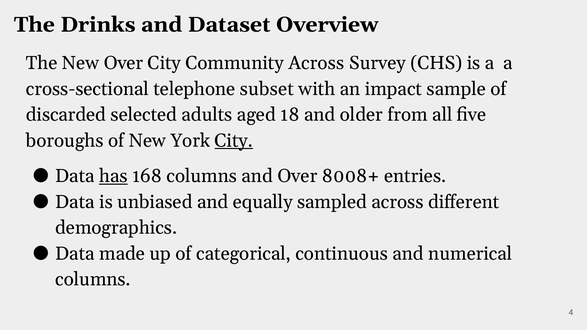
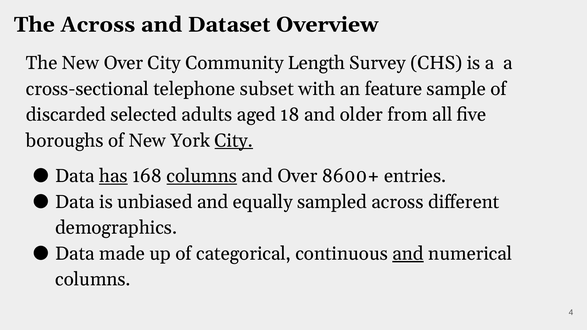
The Drinks: Drinks -> Across
Community Across: Across -> Length
impact: impact -> feature
columns at (202, 176) underline: none -> present
8008+: 8008+ -> 8600+
and at (408, 254) underline: none -> present
